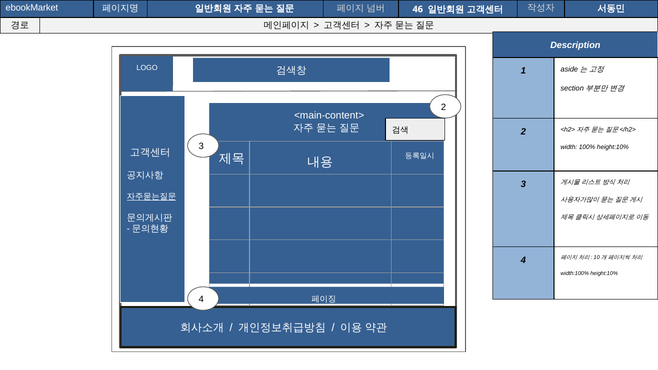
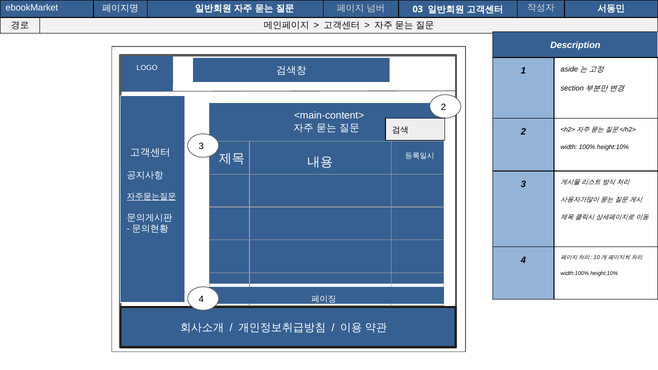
46: 46 -> 03
